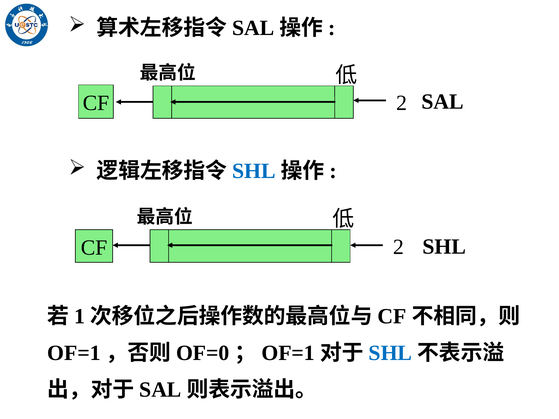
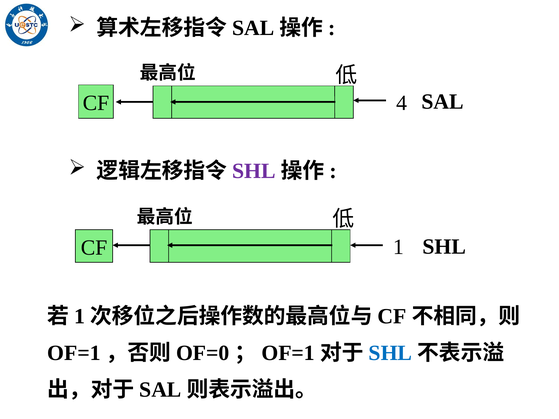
2 at (402, 103): 2 -> 4
SHL at (254, 171) colour: blue -> purple
2 at (398, 247): 2 -> 1
